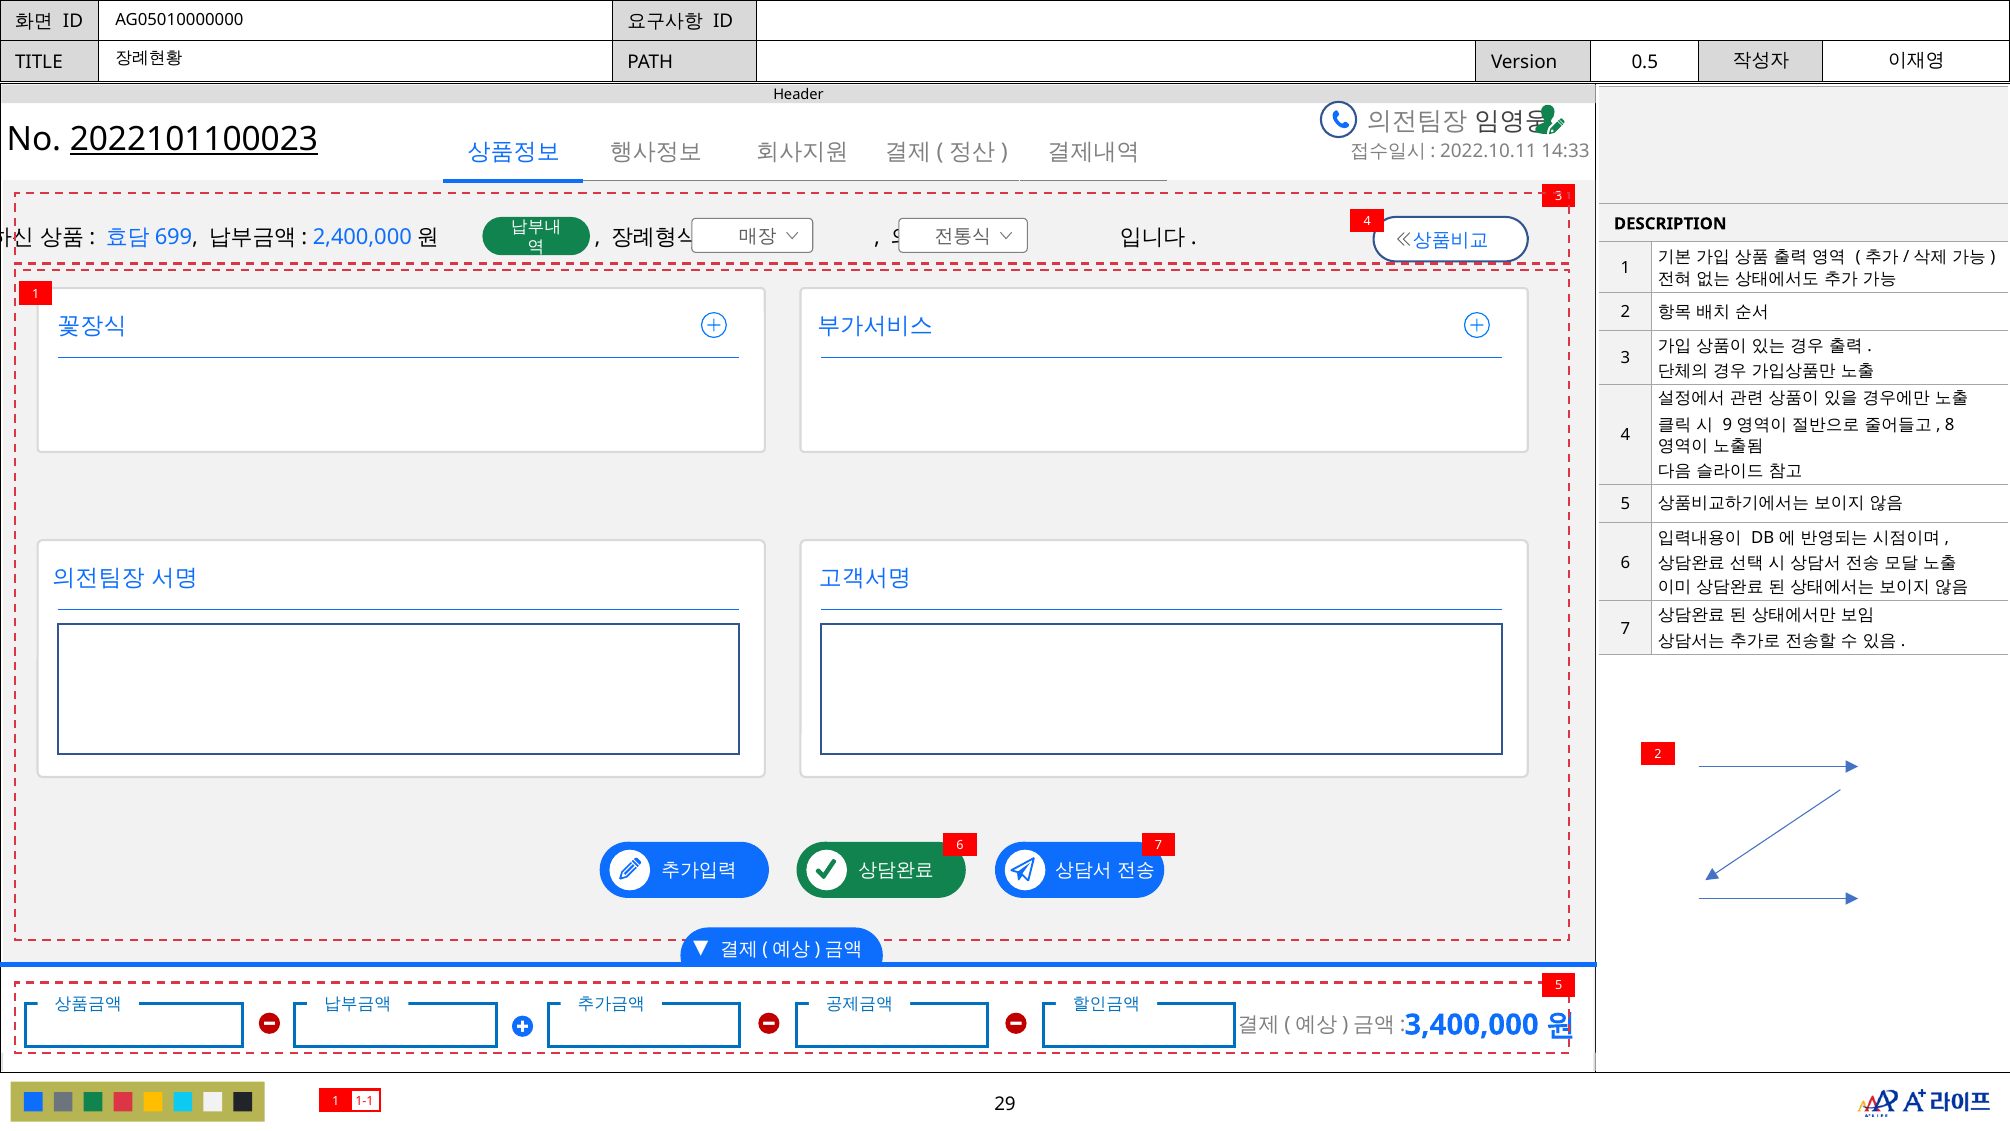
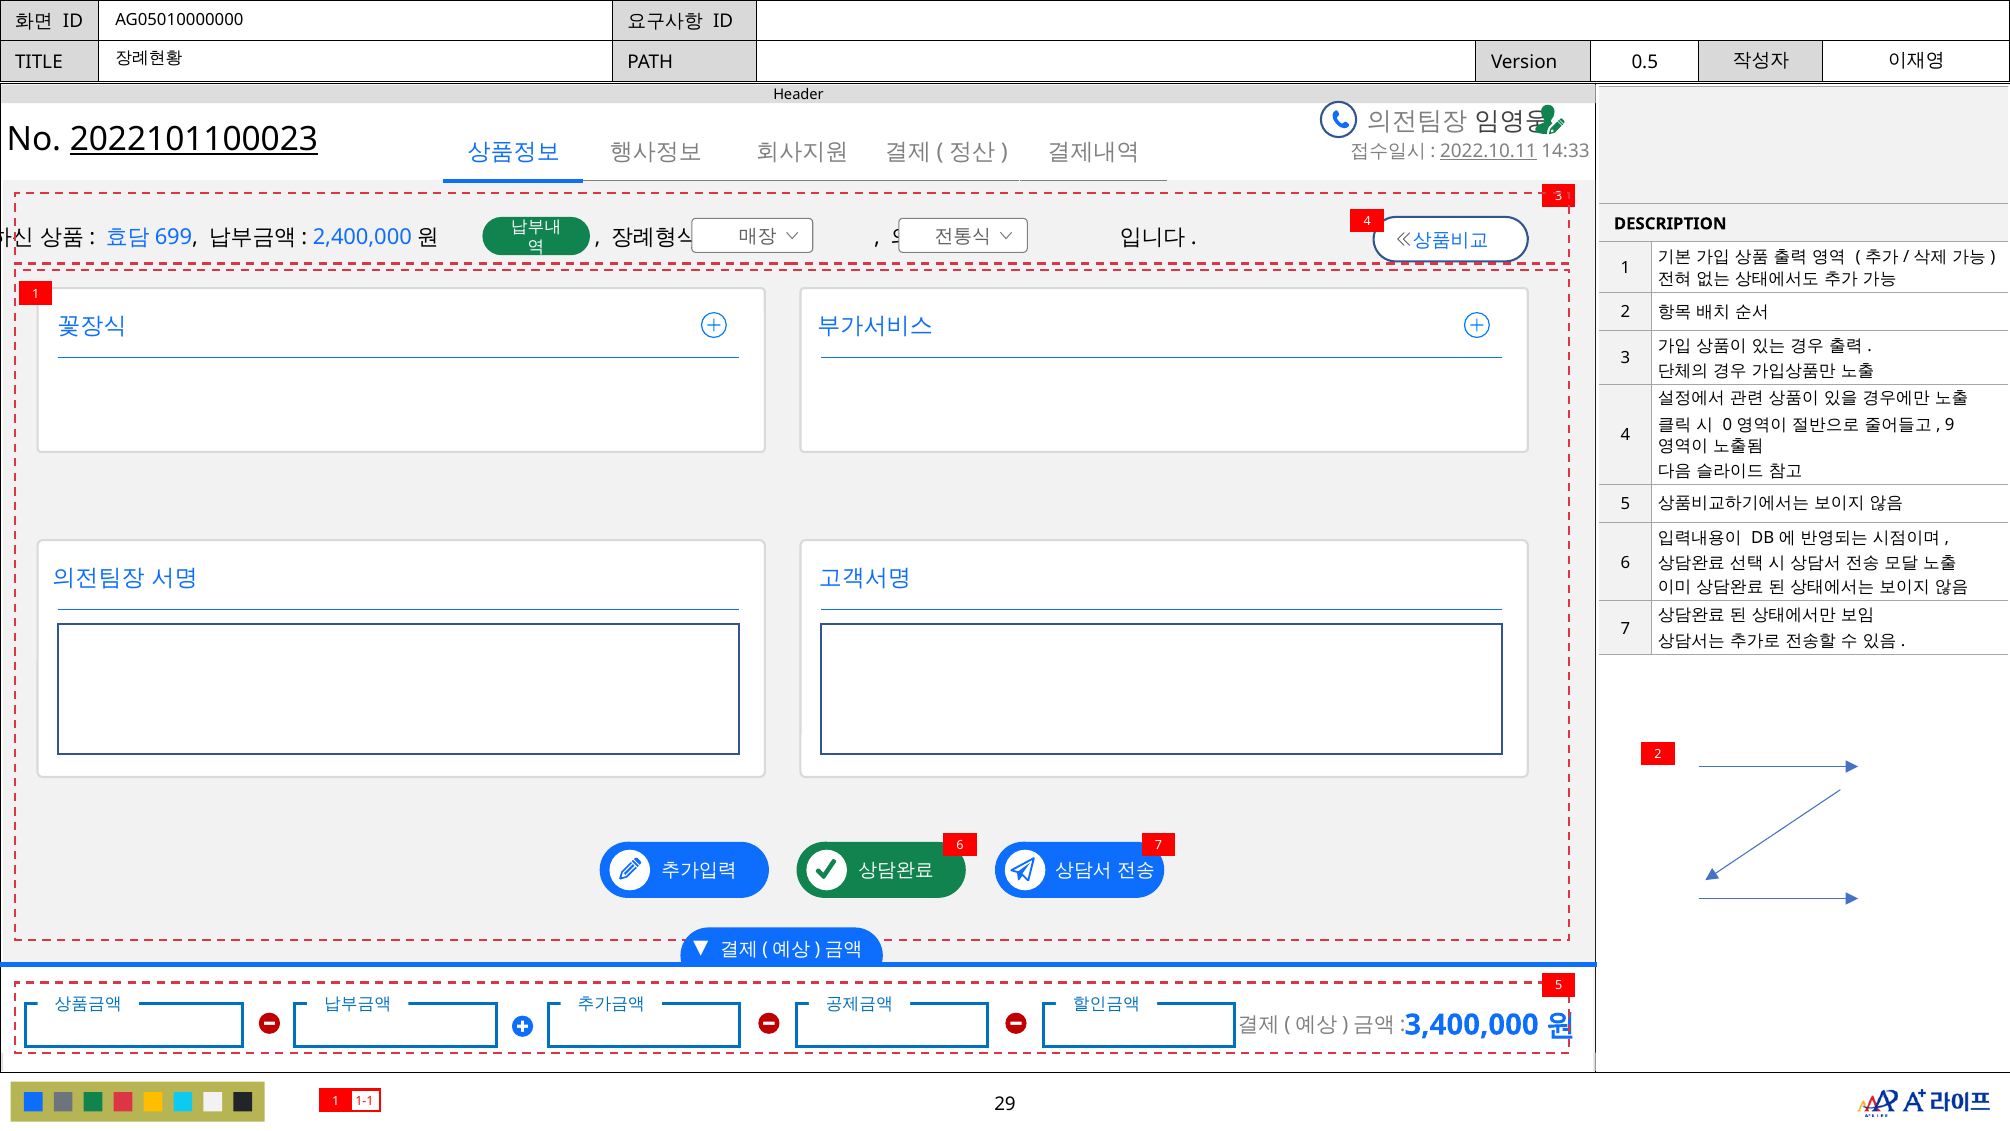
2022.10.11 underline: none -> present
9: 9 -> 0
8: 8 -> 9
